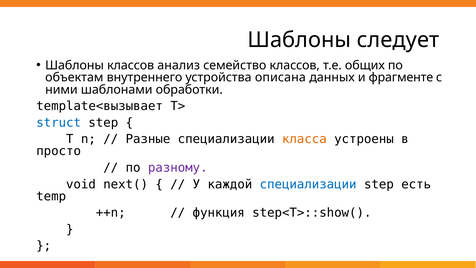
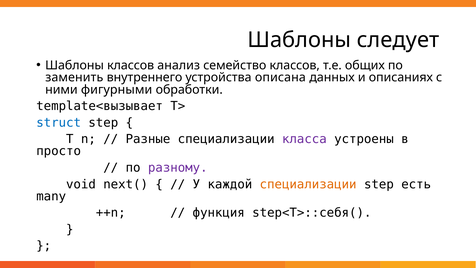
объектам: объектам -> заменить
фрагменте: фрагменте -> описаниях
шаблонами: шаблонами -> фигурными
класса colour: orange -> purple
специализации at (308, 184) colour: blue -> orange
temp: temp -> many
step<T>::show(: step<T>::show( -> step<T>::себя(
